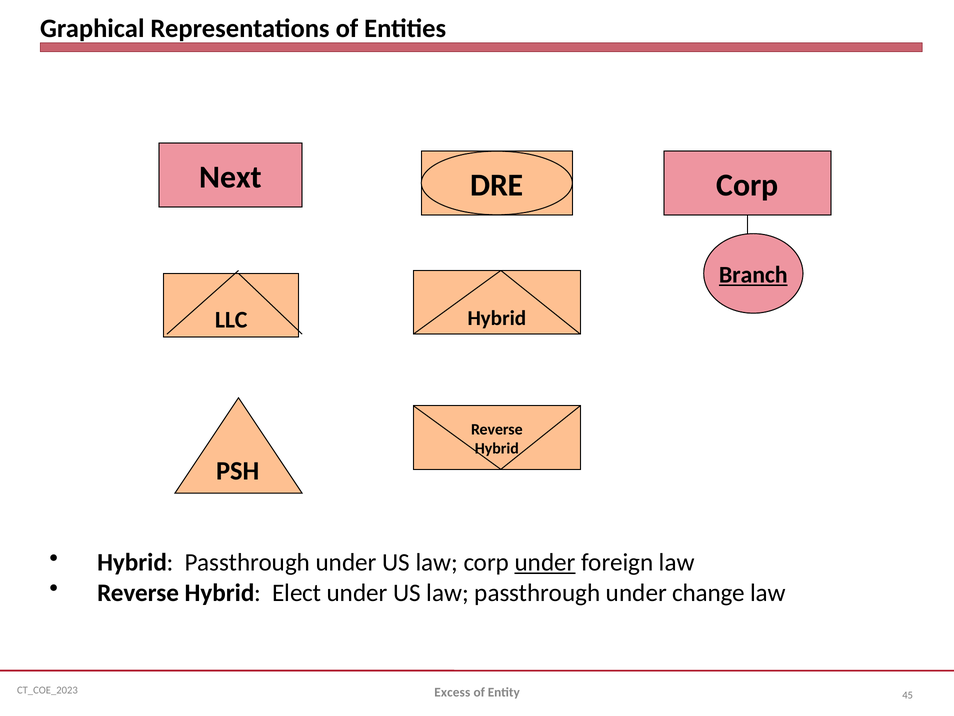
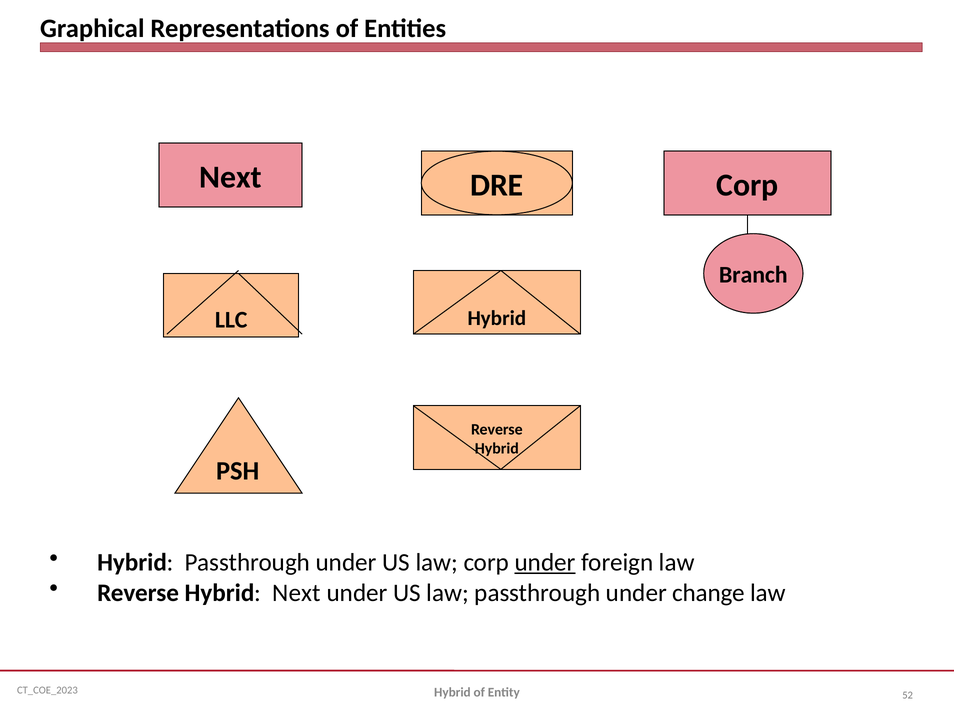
Branch underline: present -> none
Hybrid Elect: Elect -> Next
45: 45 -> 52
Excess at (452, 692): Excess -> Hybrid
